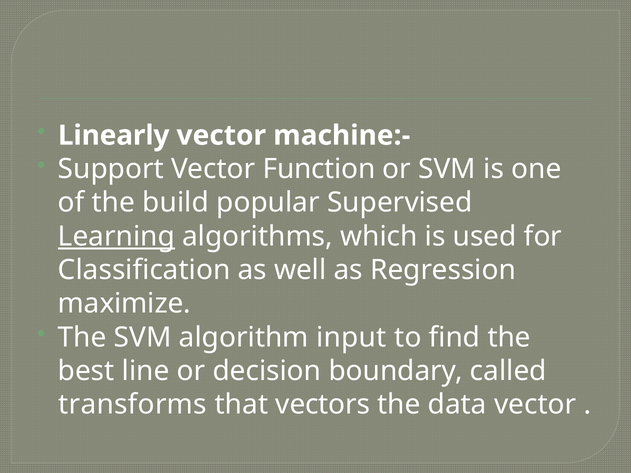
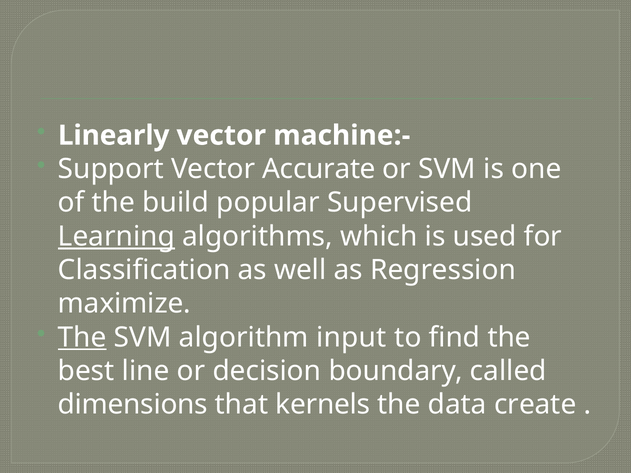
Function: Function -> Accurate
The at (82, 337) underline: none -> present
transforms: transforms -> dimensions
vectors: vectors -> kernels
data vector: vector -> create
